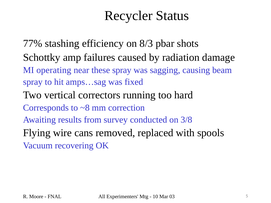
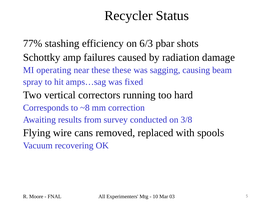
8/3: 8/3 -> 6/3
these spray: spray -> these
